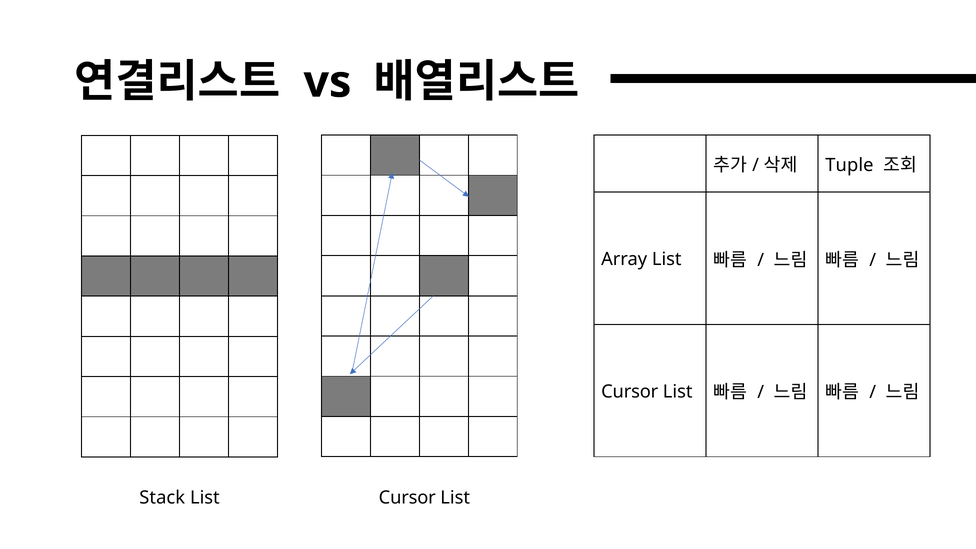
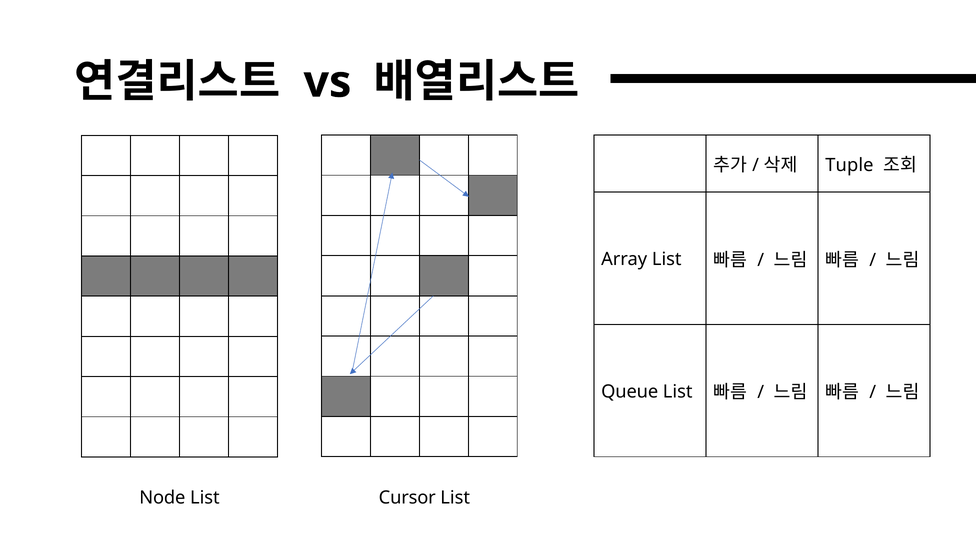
Cursor at (630, 392): Cursor -> Queue
Stack: Stack -> Node
